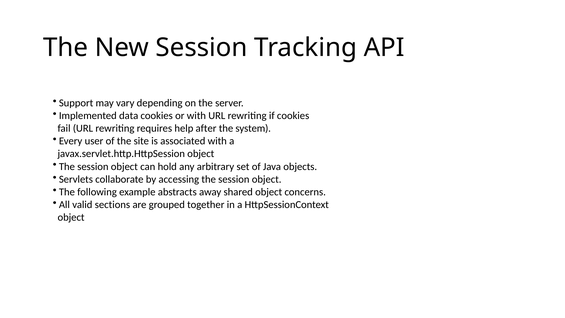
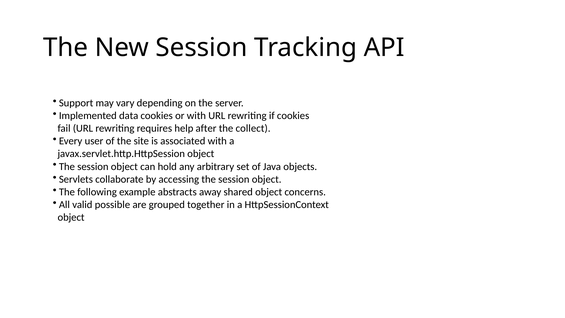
system: system -> collect
sections: sections -> possible
